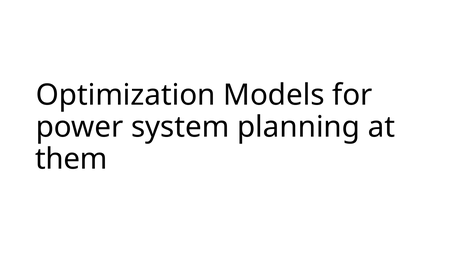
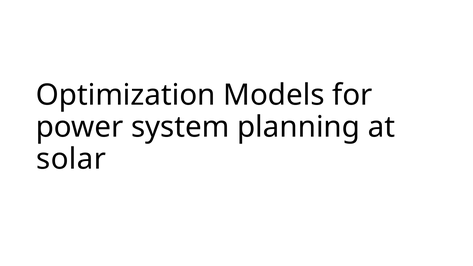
them: them -> solar
